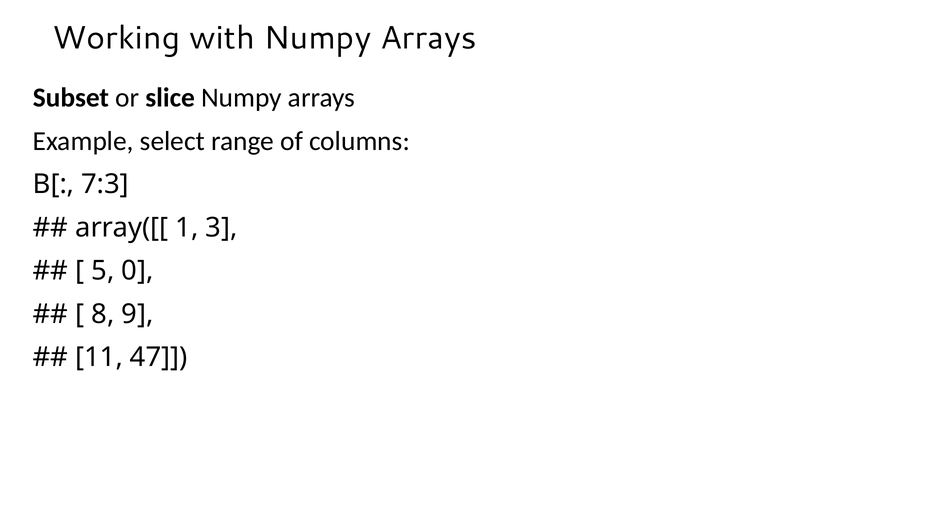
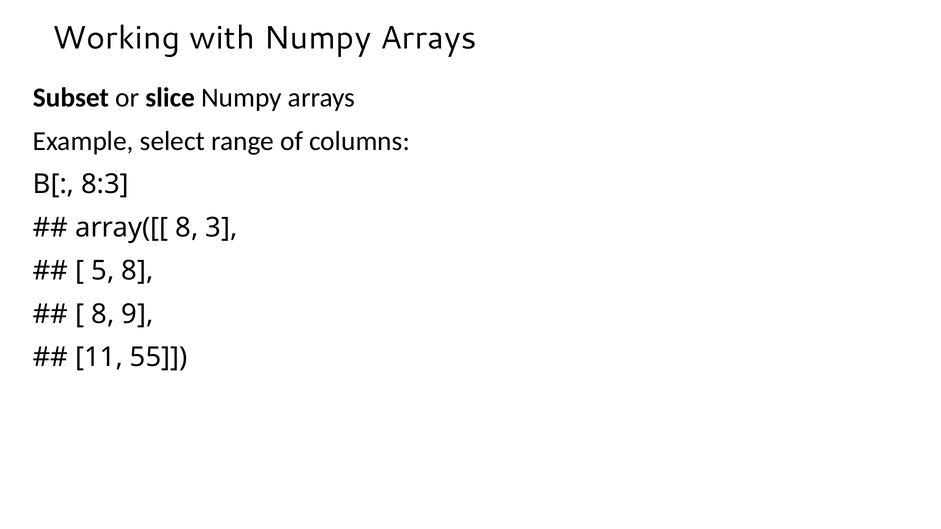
7:3: 7:3 -> 8:3
array([[ 1: 1 -> 8
5 0: 0 -> 8
47: 47 -> 55
